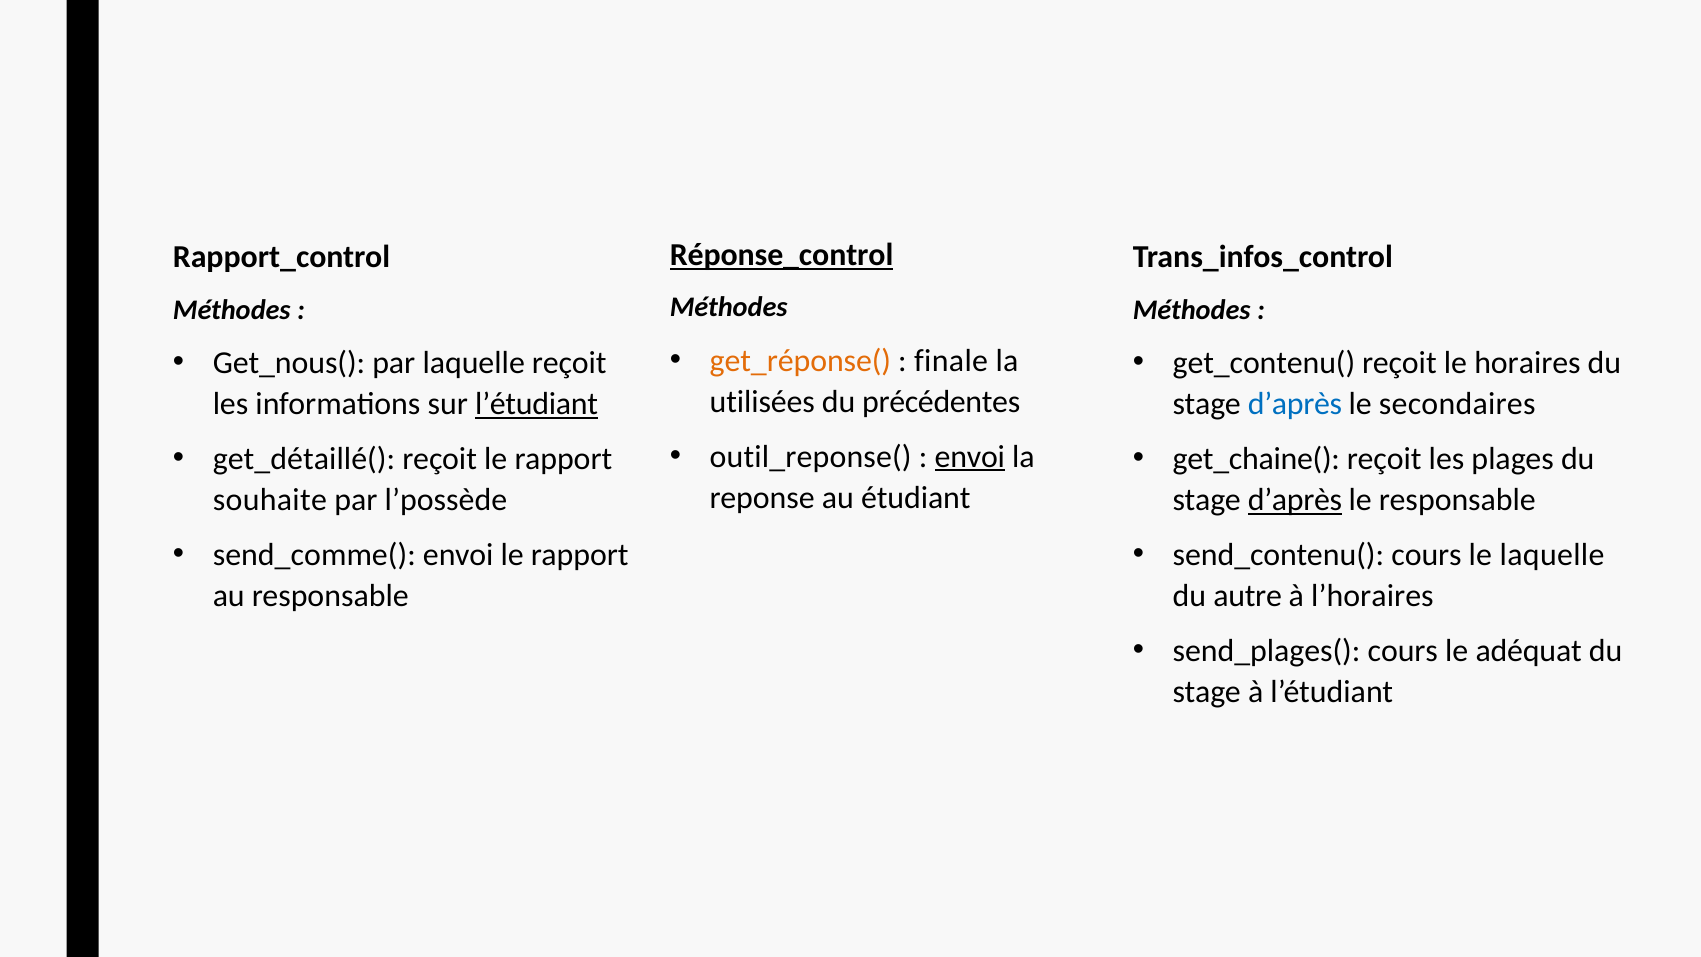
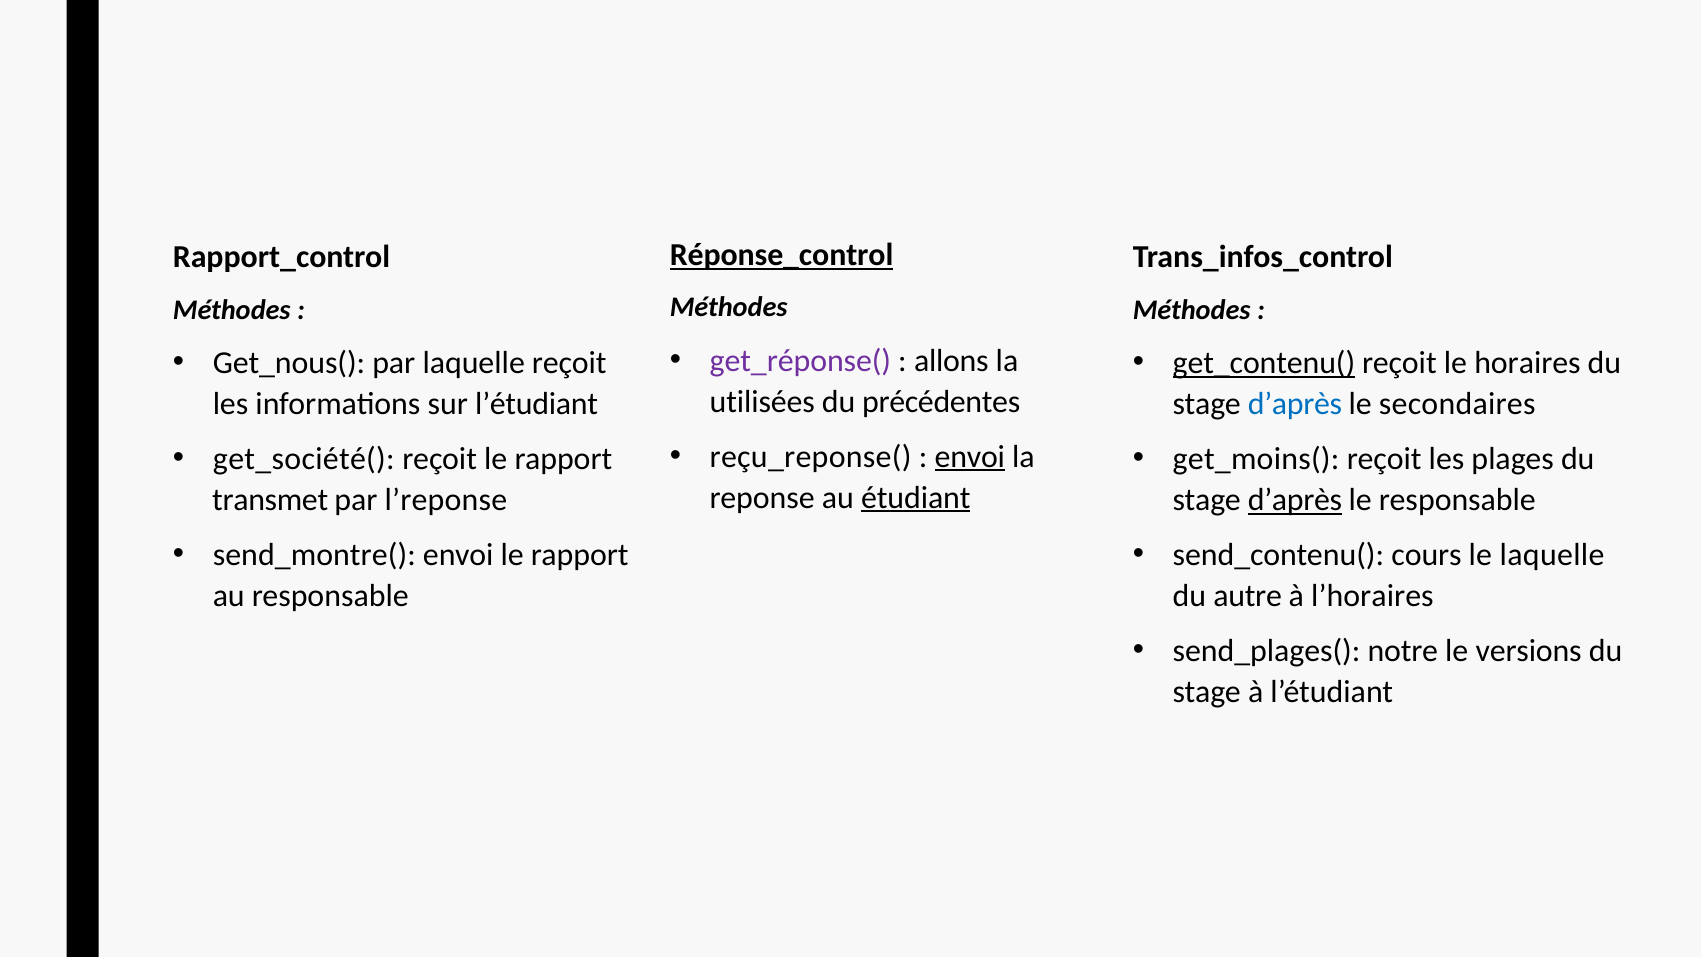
get_réponse( colour: orange -> purple
finale: finale -> allons
get_contenu( underline: none -> present
l’étudiant at (537, 404) underline: present -> none
outil_reponse(: outil_reponse( -> reçu_reponse(
get_détaillé(: get_détaillé( -> get_société(
get_chaine(: get_chaine( -> get_moins(
étudiant underline: none -> present
souhaite: souhaite -> transmet
l’possède: l’possède -> l’reponse
send_comme(: send_comme( -> send_montre(
send_plages( cours: cours -> notre
adéquat: adéquat -> versions
